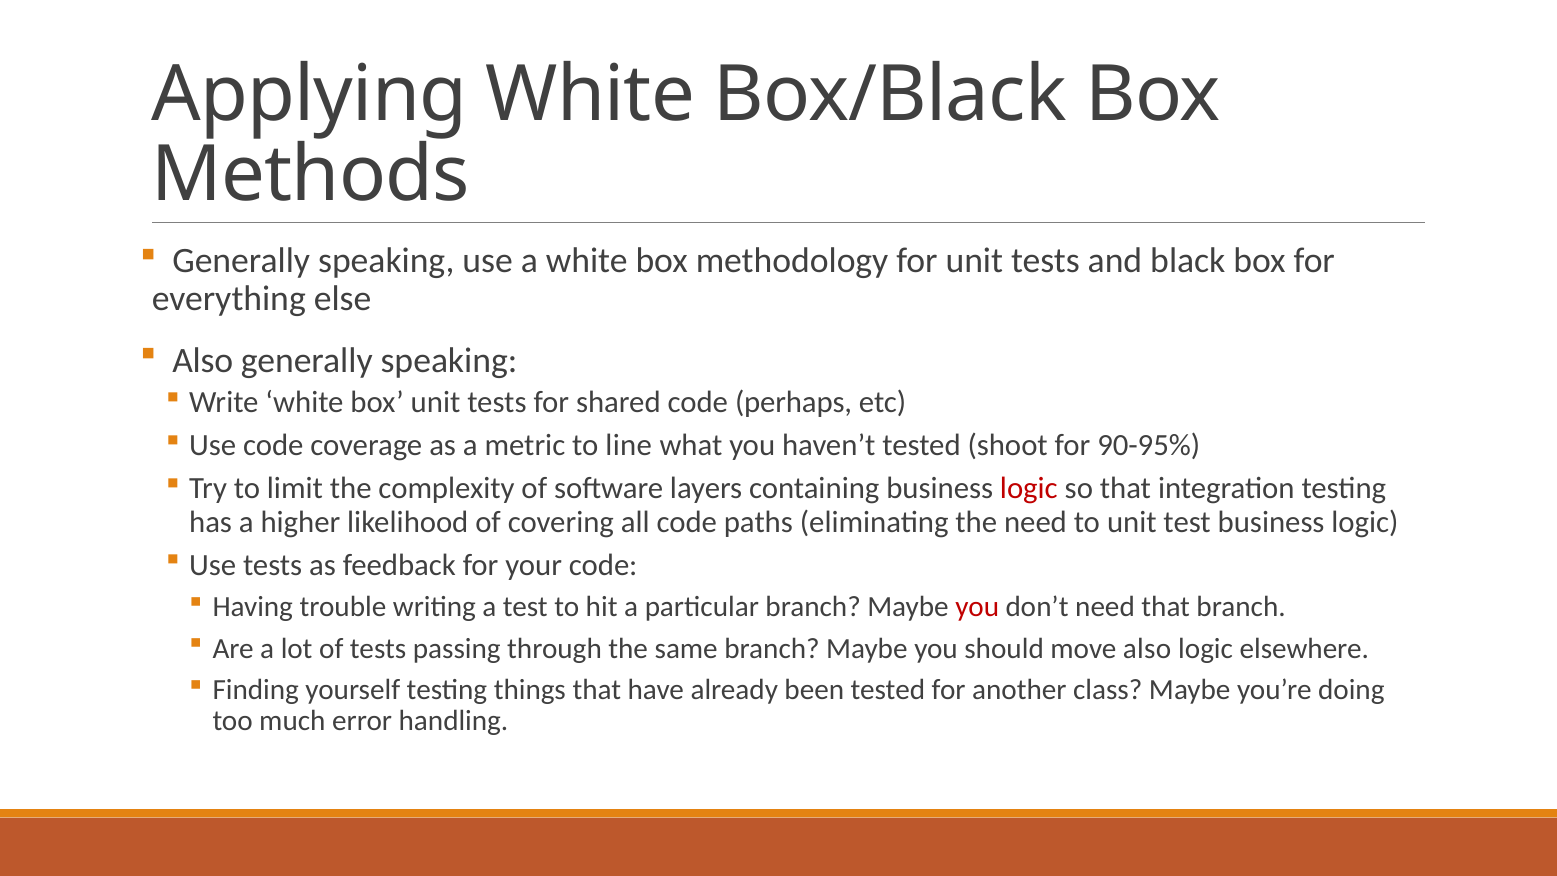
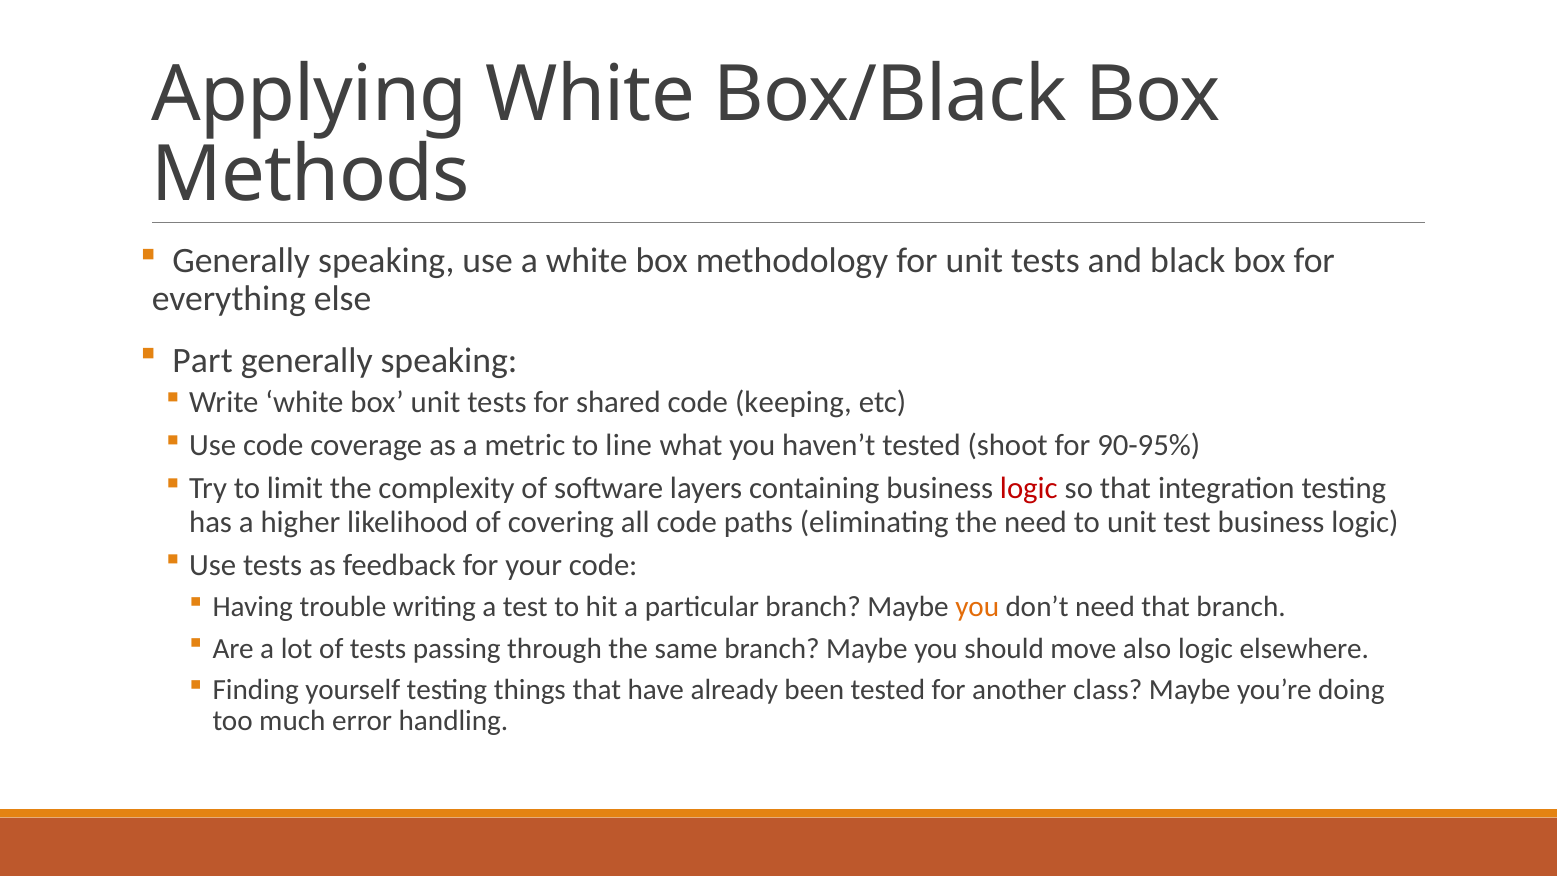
Also at (203, 360): Also -> Part
perhaps: perhaps -> keeping
you at (977, 607) colour: red -> orange
